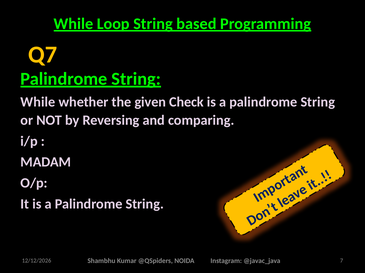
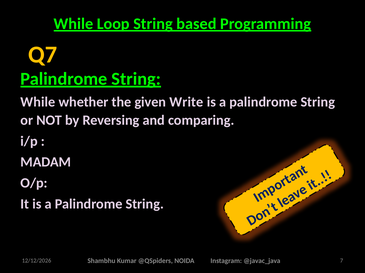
Check: Check -> Write
